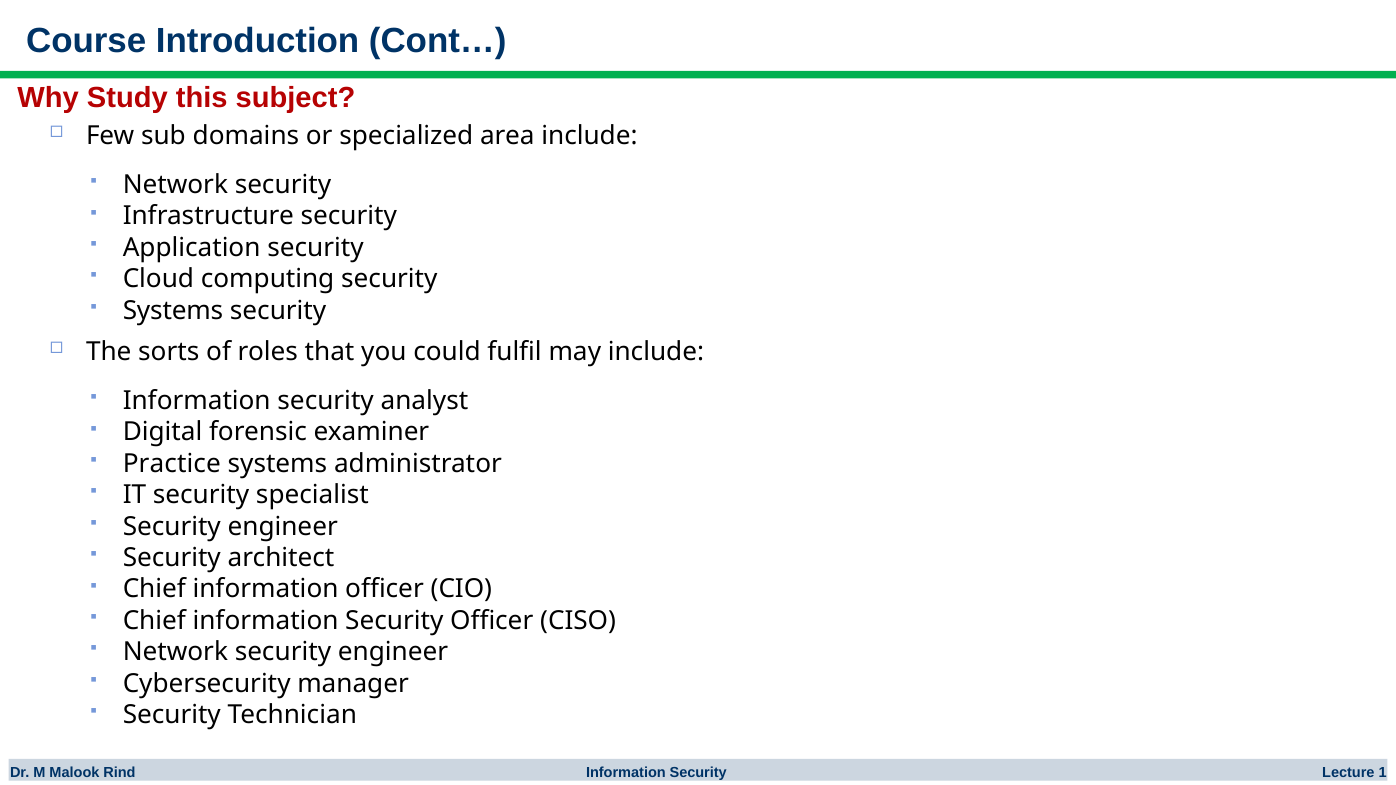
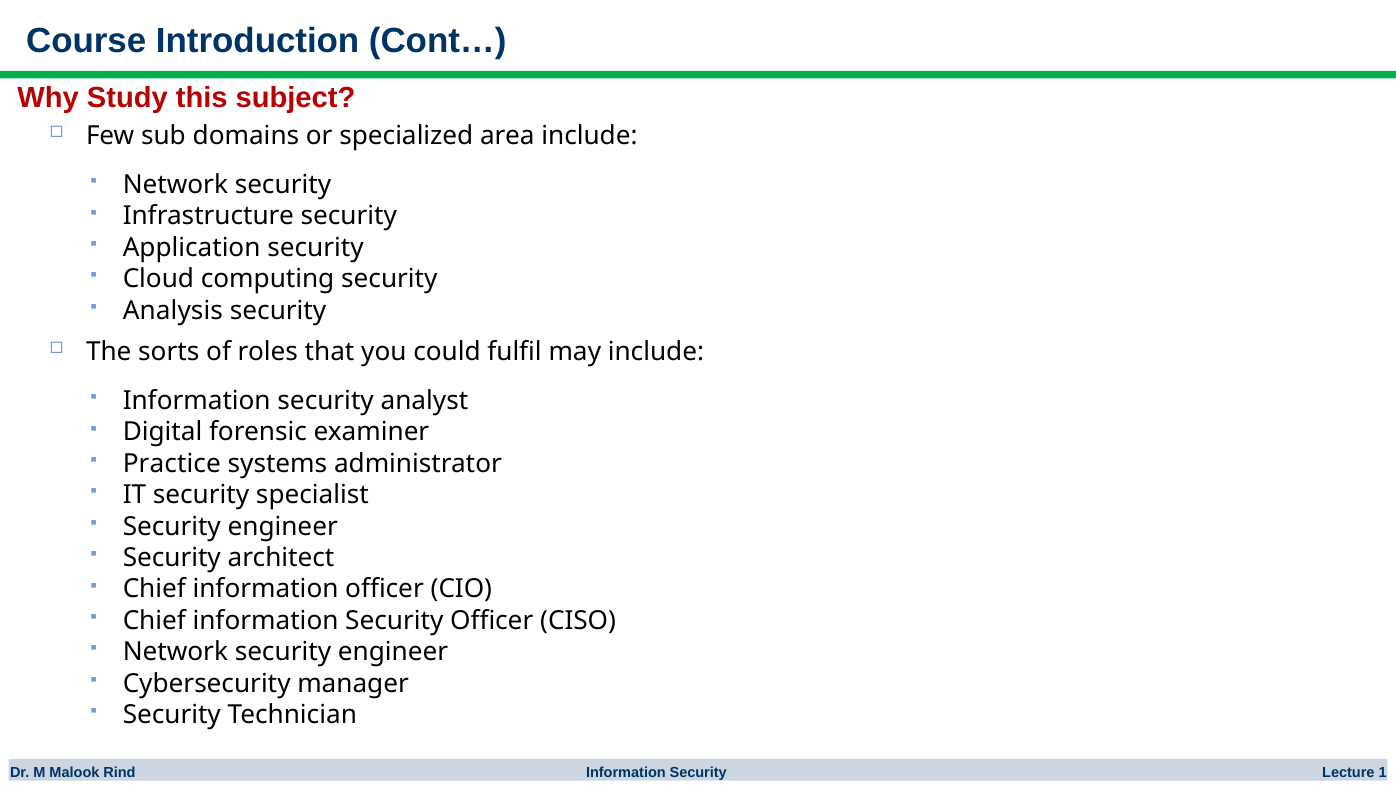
Systems at (173, 311): Systems -> Analysis
